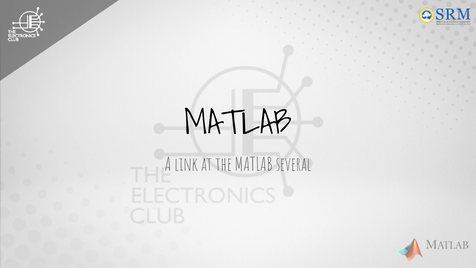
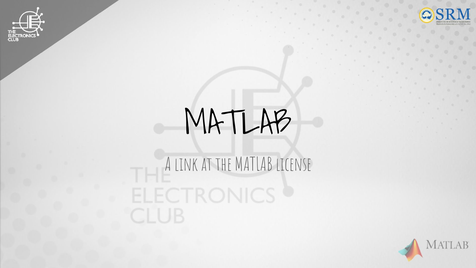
several: several -> license
